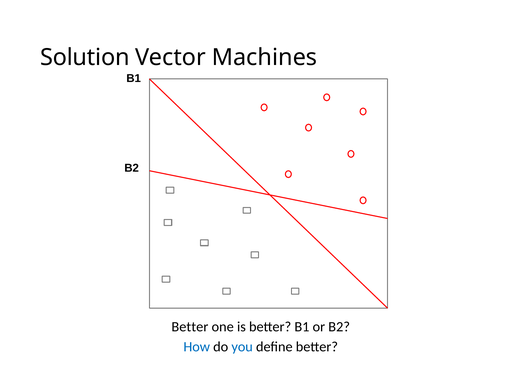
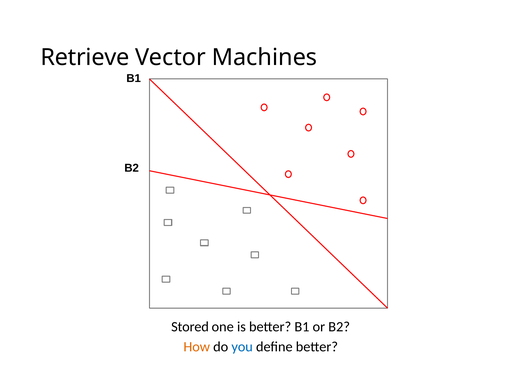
Solution: Solution -> Retrieve
Better at (190, 326): Better -> Stored
How colour: blue -> orange
